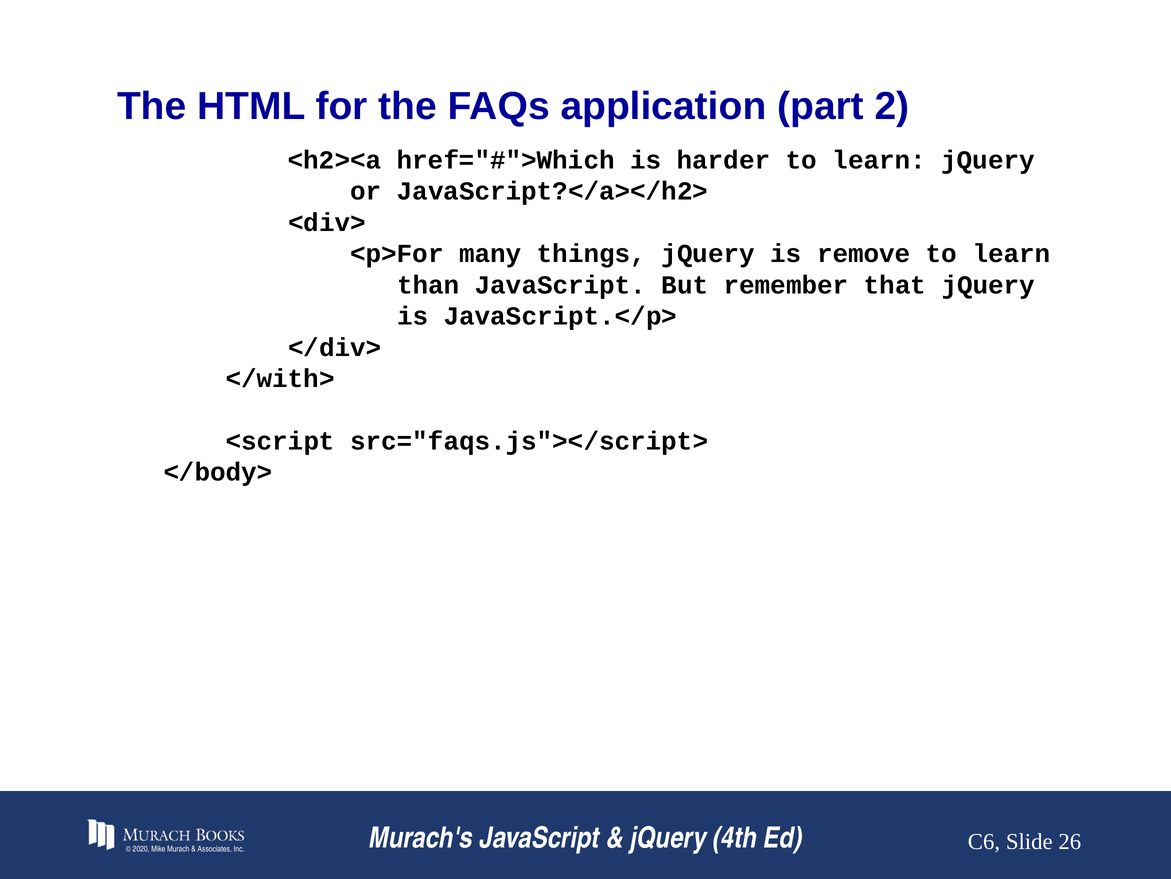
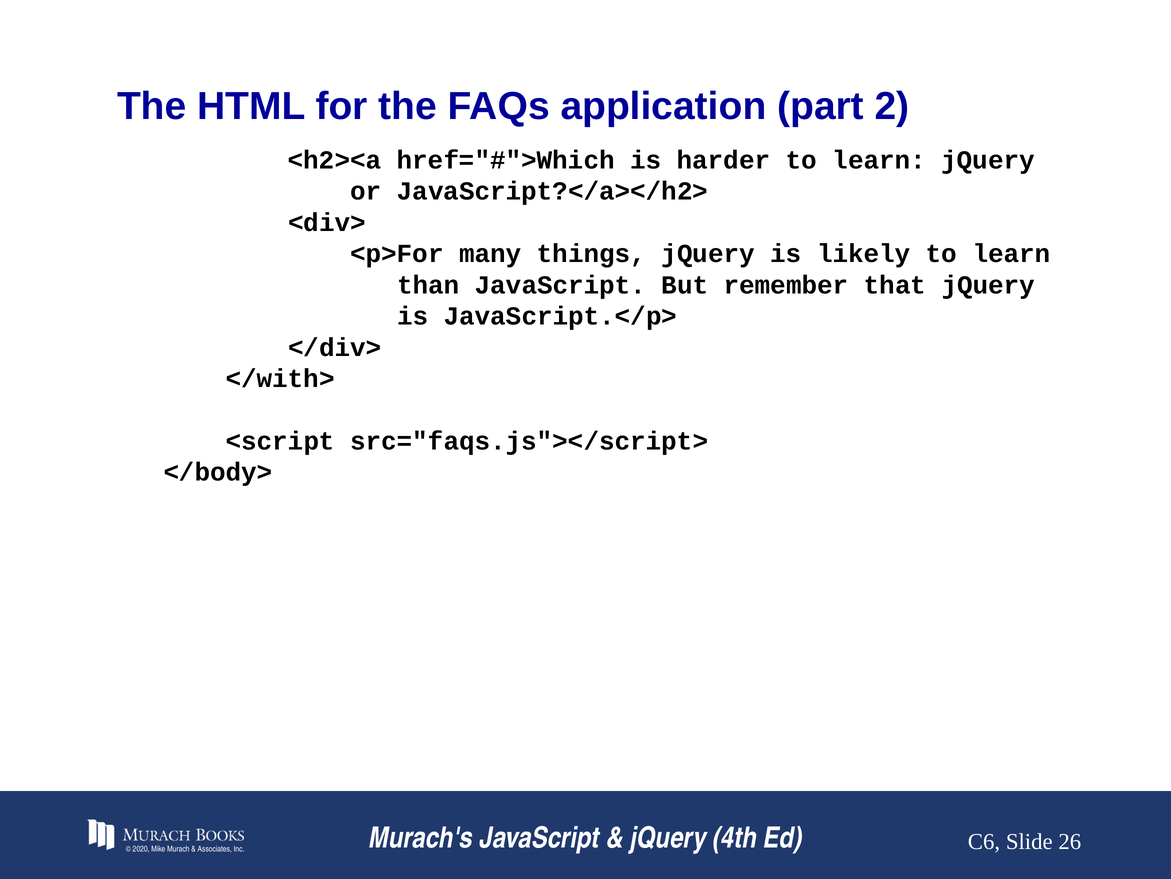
remove: remove -> likely
